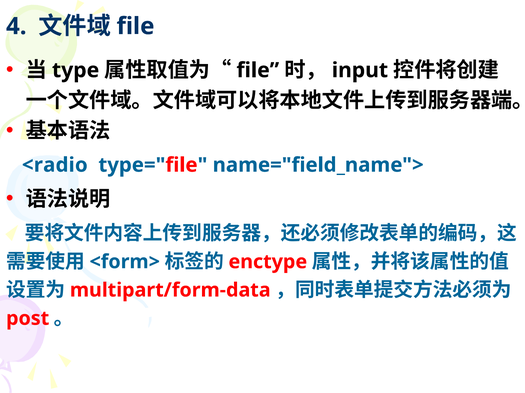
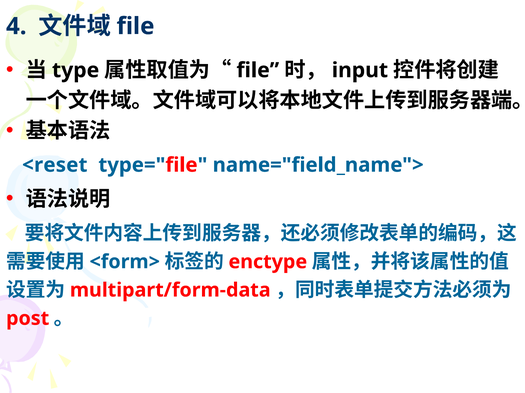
<radio: <radio -> <reset
